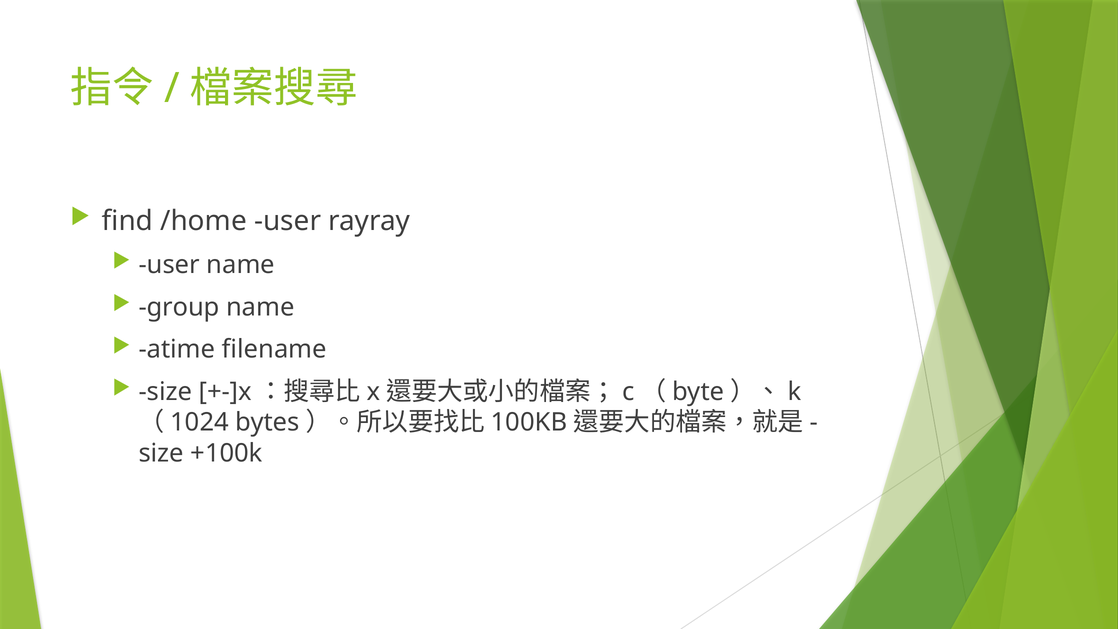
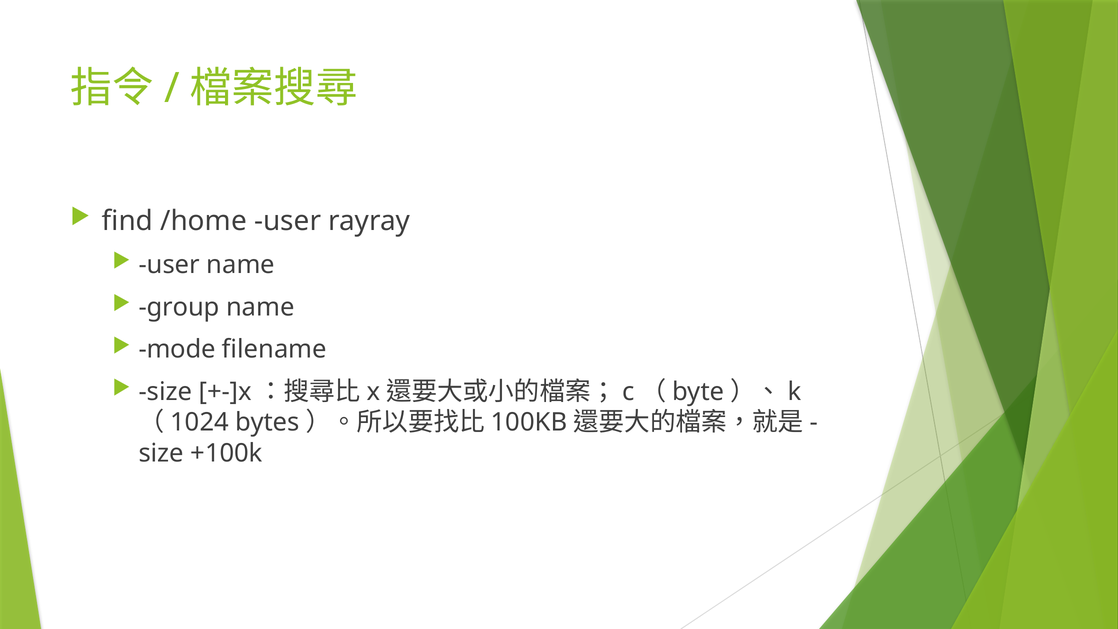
atime: atime -> mode
